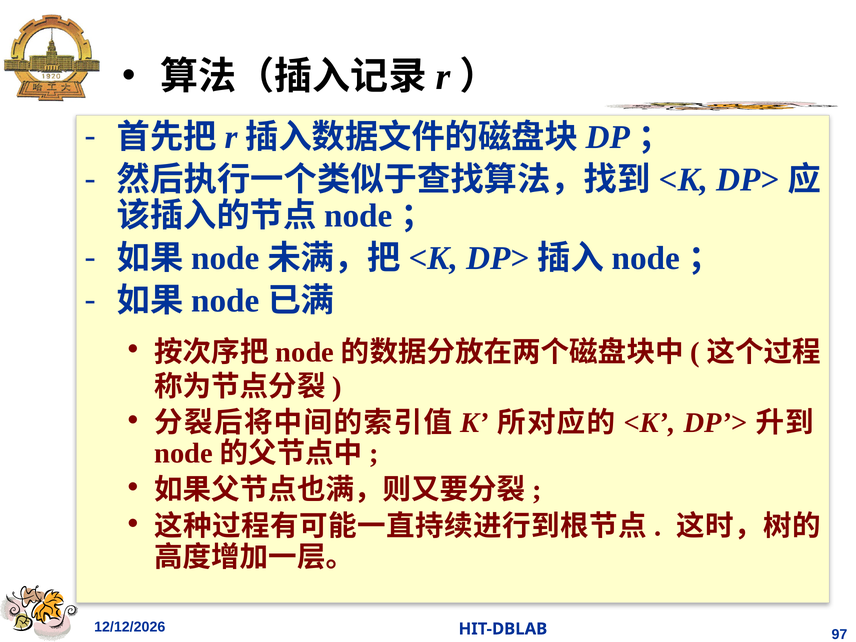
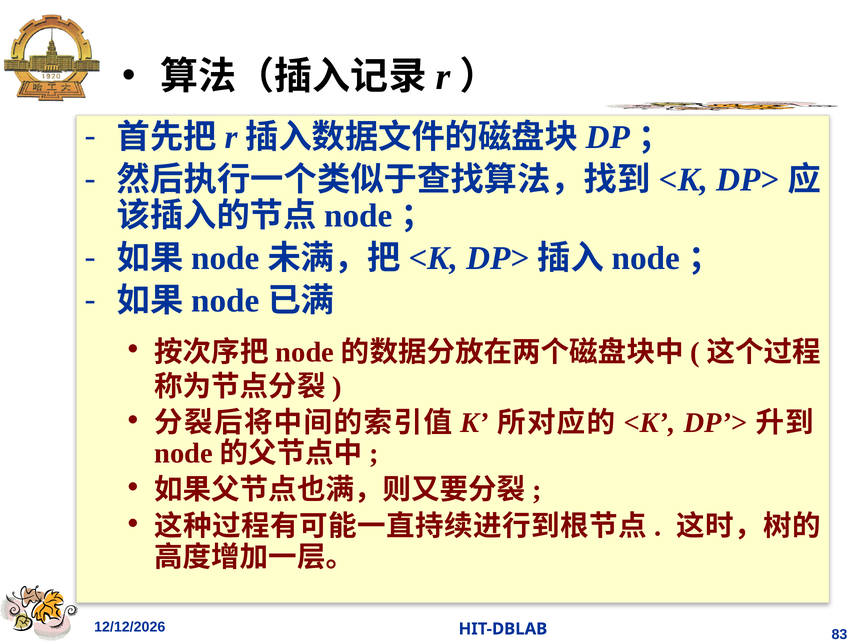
97: 97 -> 83
